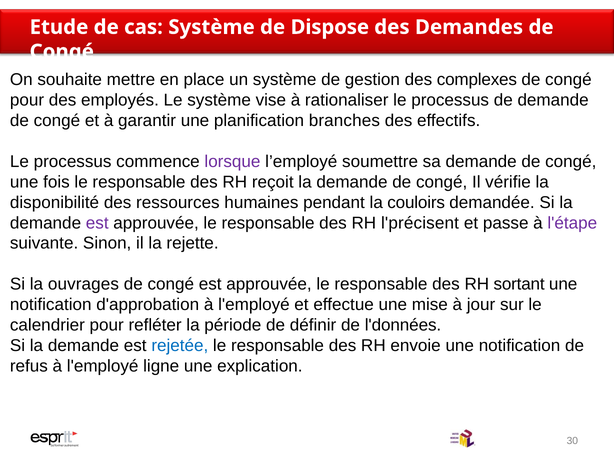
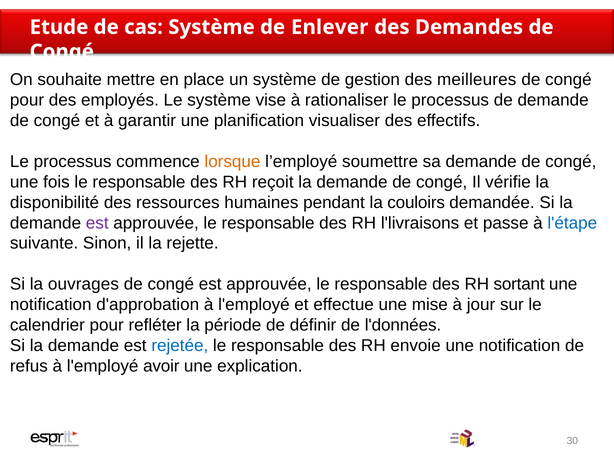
Dispose: Dispose -> Enlever
complexes: complexes -> meilleures
branches: branches -> visualiser
lorsque colour: purple -> orange
l'précisent: l'précisent -> l'livraisons
l'étape colour: purple -> blue
ligne: ligne -> avoir
